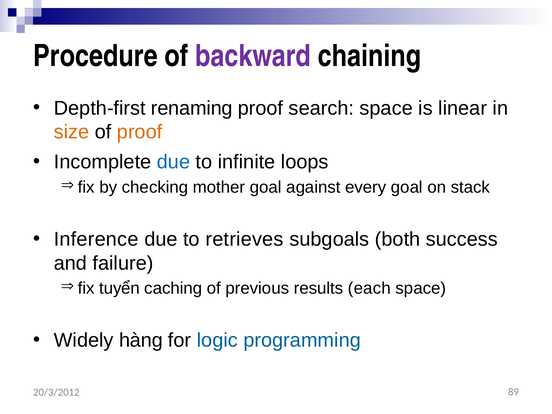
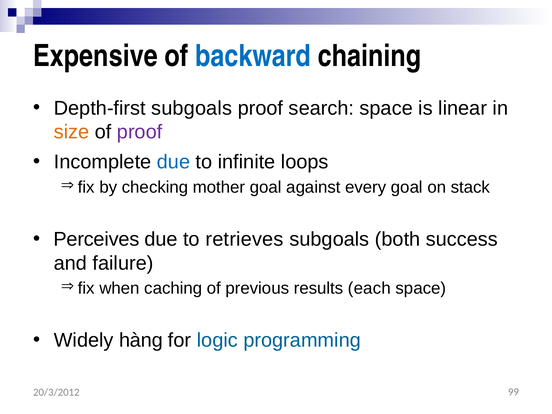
Procedure: Procedure -> Expensive
backward colour: purple -> blue
Depth-first renaming: renaming -> subgoals
proof at (140, 132) colour: orange -> purple
Inference: Inference -> Perceives
tuyển: tuyển -> when
89: 89 -> 99
